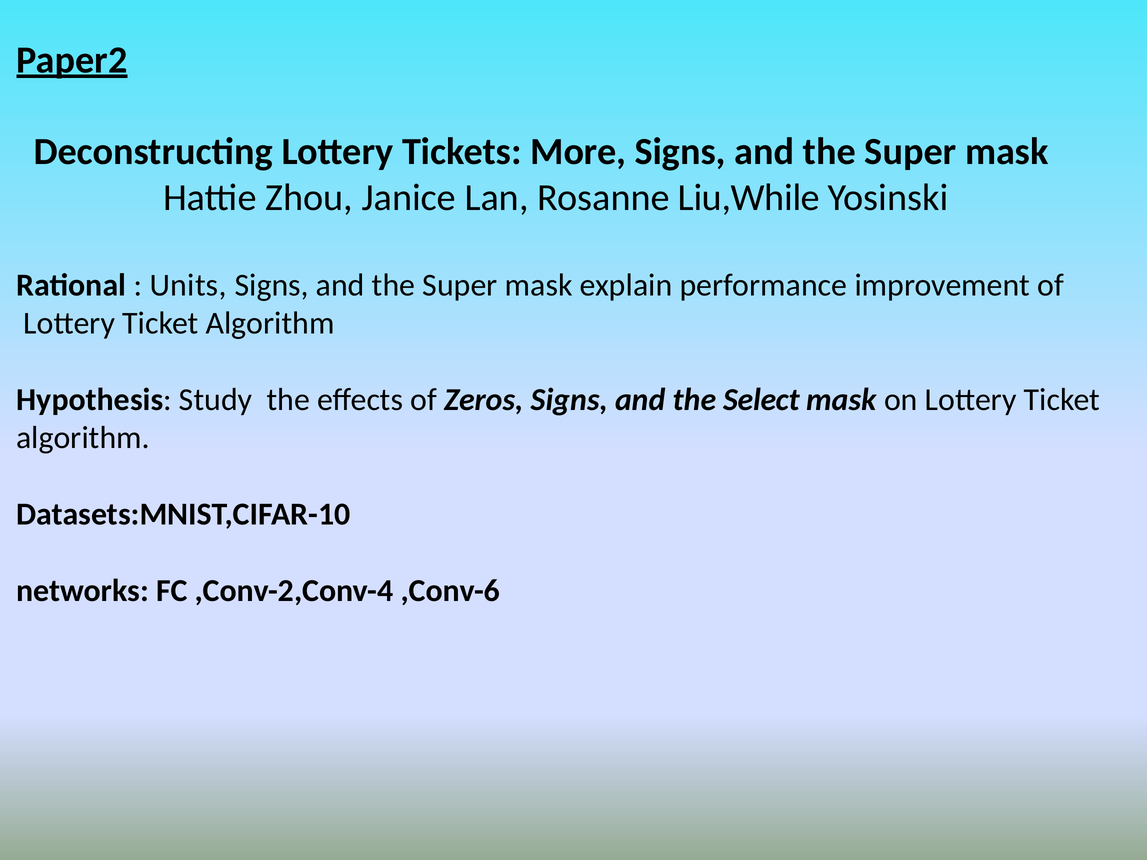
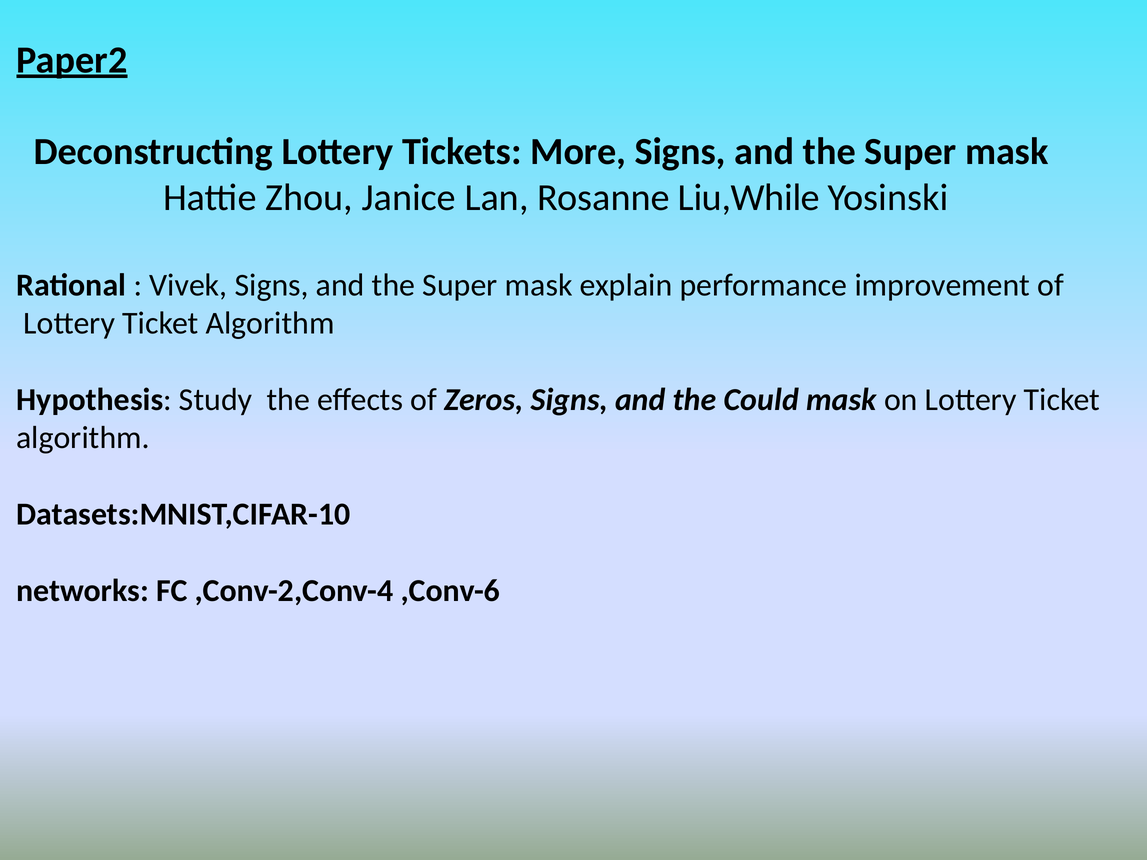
Units: Units -> Vivek
Select: Select -> Could
